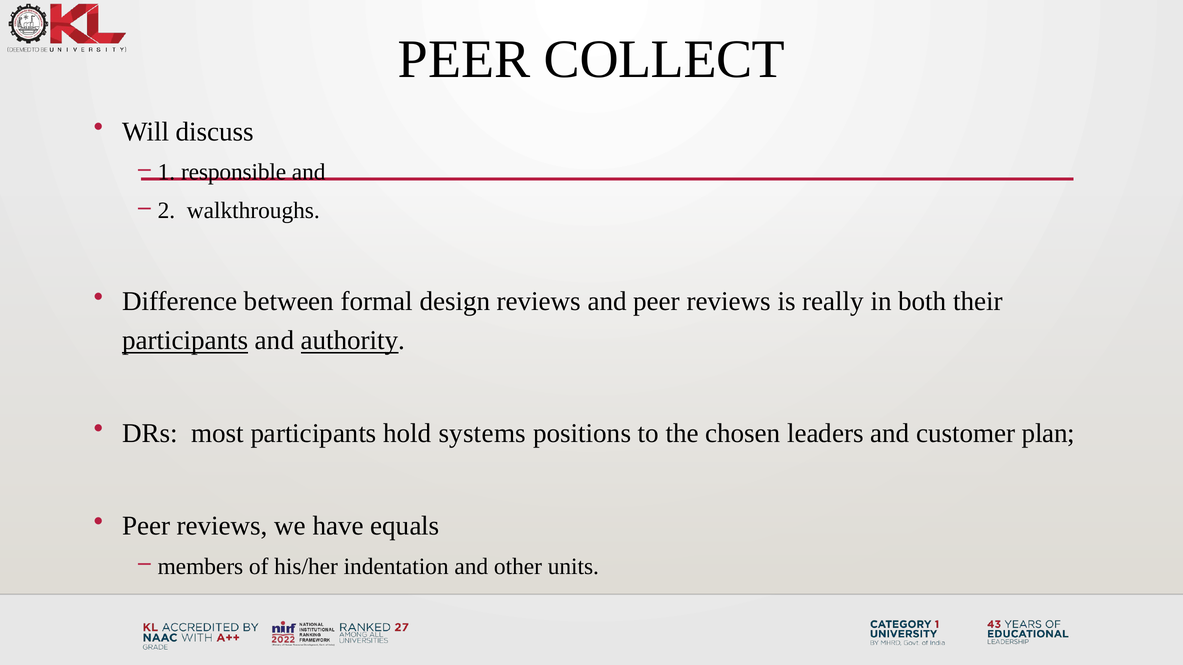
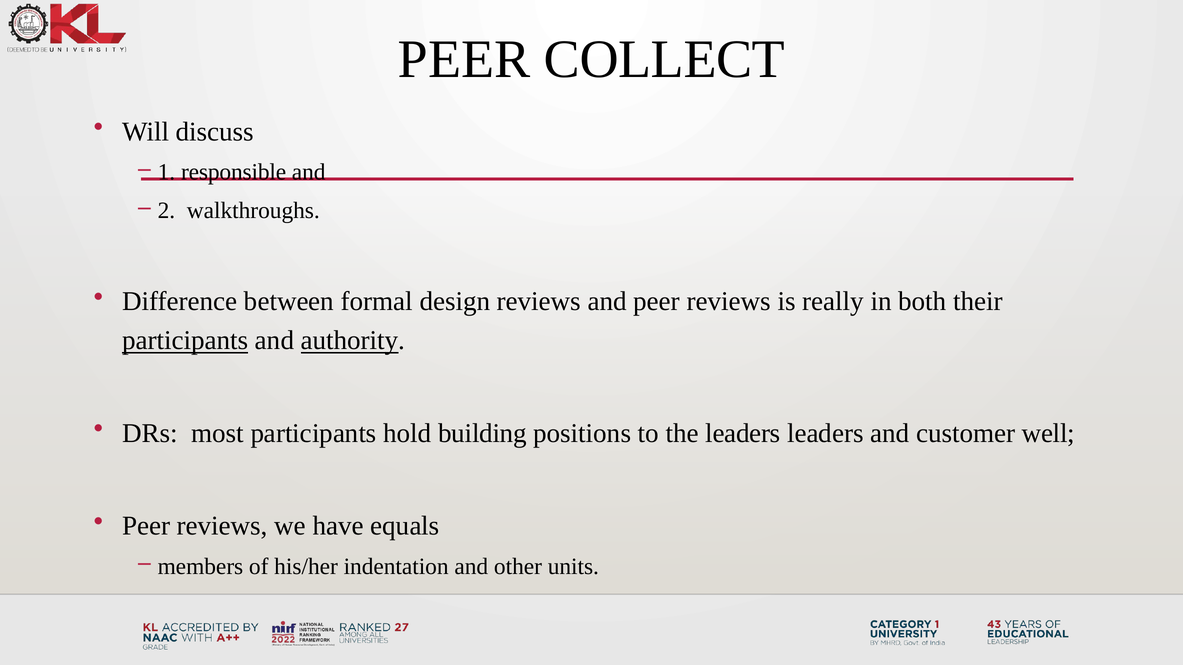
systems: systems -> building
the chosen: chosen -> leaders
plan: plan -> well
